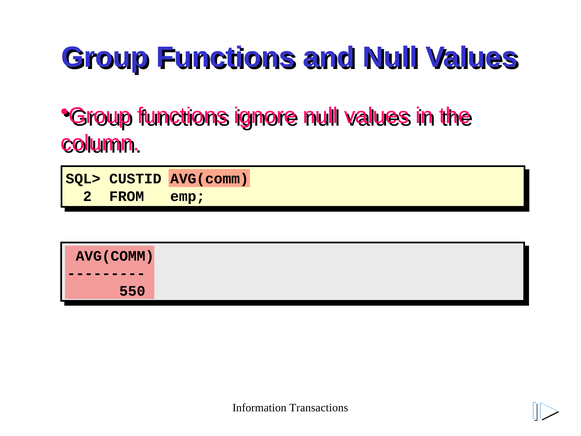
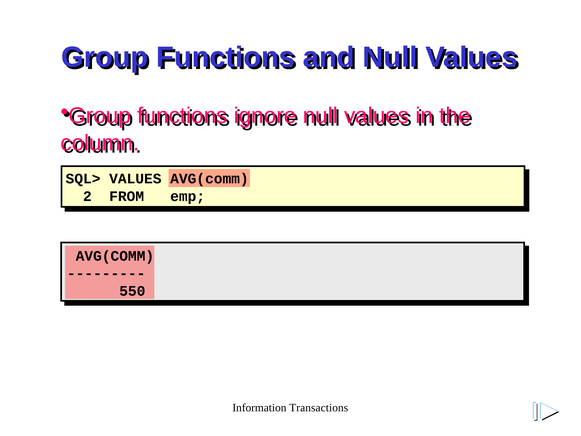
SQL> CUSTID: CUSTID -> VALUES
